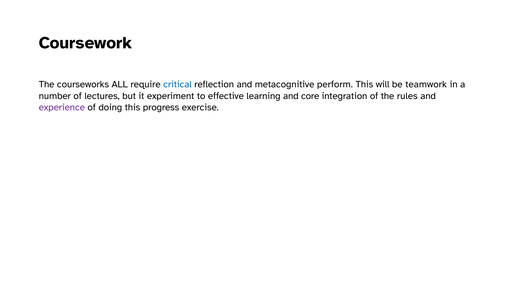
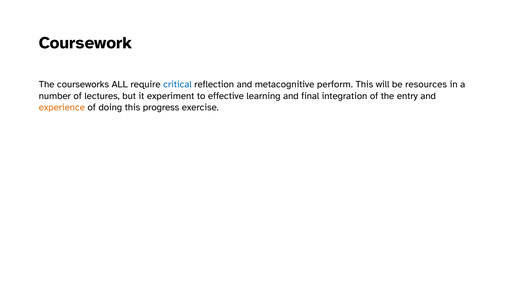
teamwork: teamwork -> resources
core: core -> final
rules: rules -> entry
experience colour: purple -> orange
